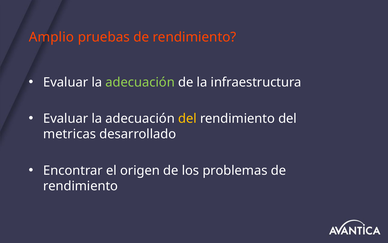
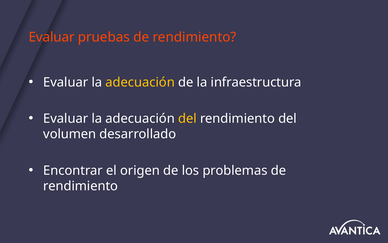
Amplio at (51, 37): Amplio -> Evaluar
adecuación at (140, 82) colour: light green -> yellow
metricas: metricas -> volumen
